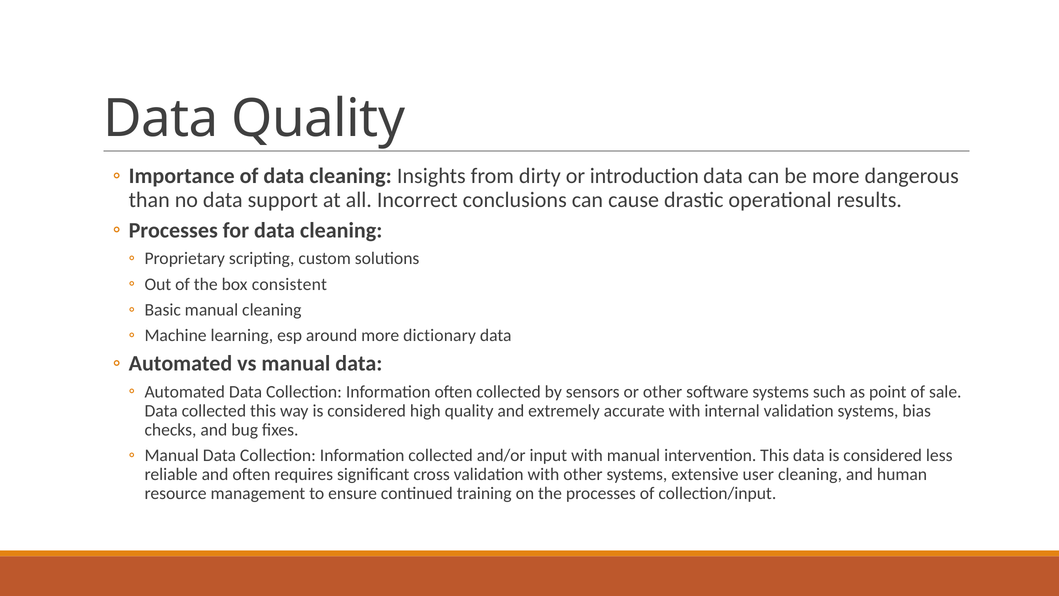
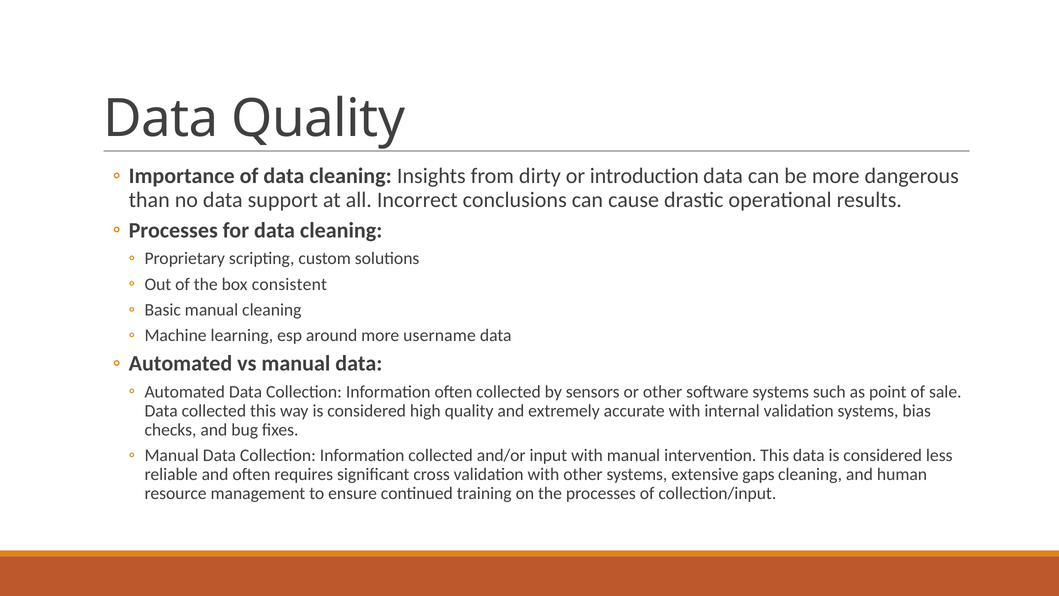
dictionary: dictionary -> username
user: user -> gaps
